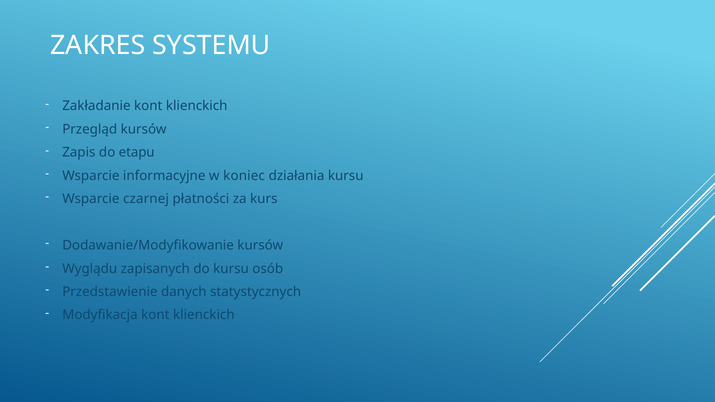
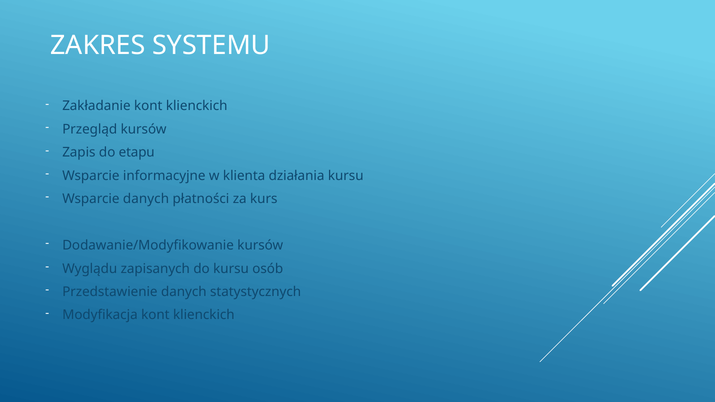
koniec: koniec -> klienta
Wsparcie czarnej: czarnej -> danych
